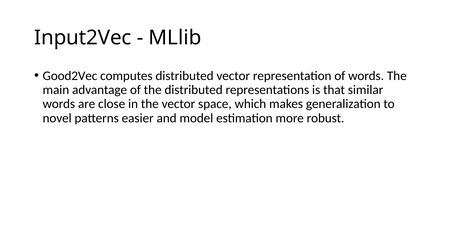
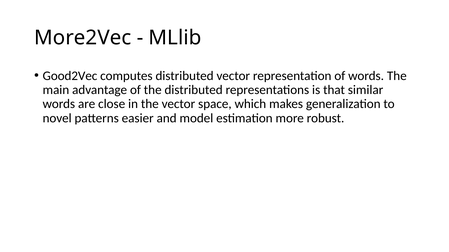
Input2Vec: Input2Vec -> More2Vec
